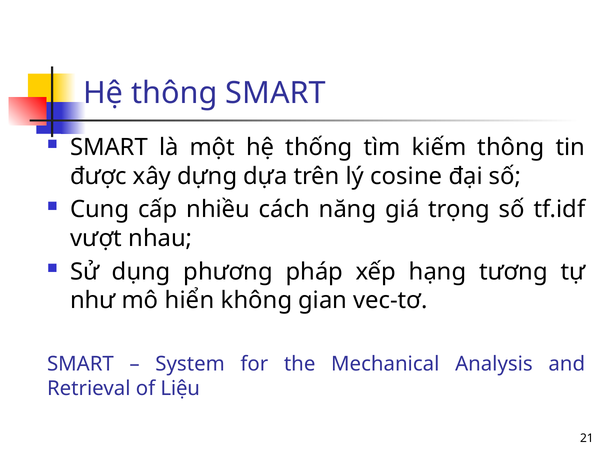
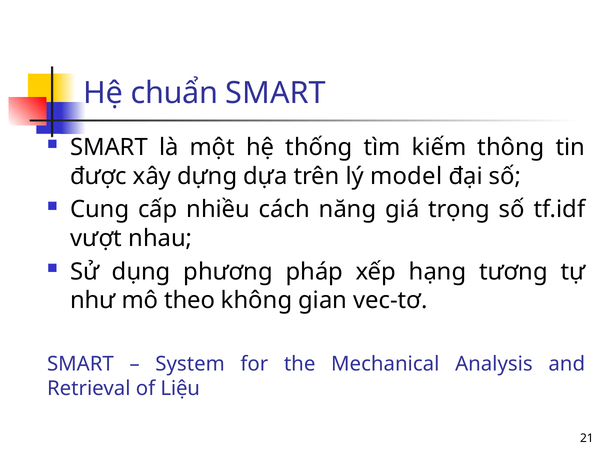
Hệ thông: thông -> chuẩn
cosine: cosine -> model
hiển: hiển -> theo
